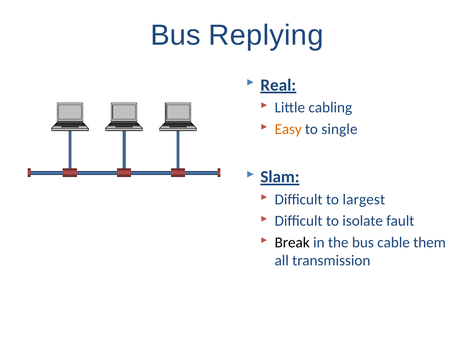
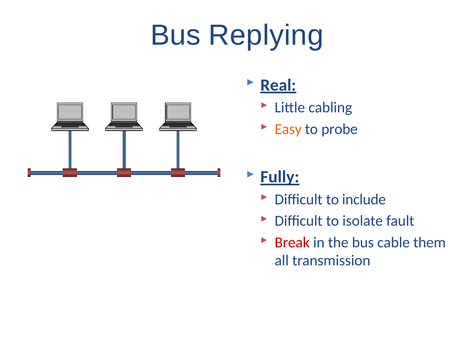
single: single -> probe
Slam: Slam -> Fully
largest: largest -> include
Break colour: black -> red
